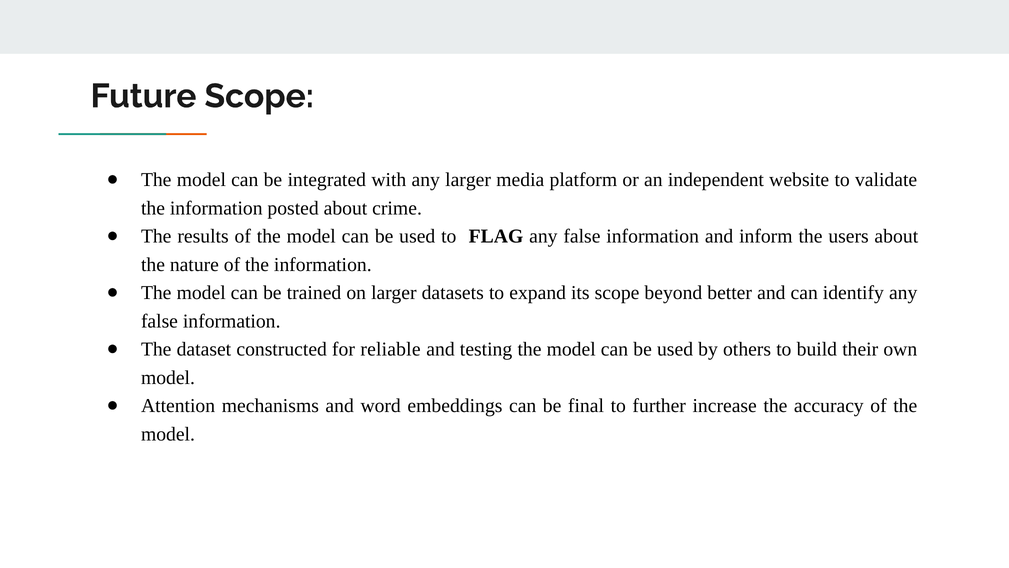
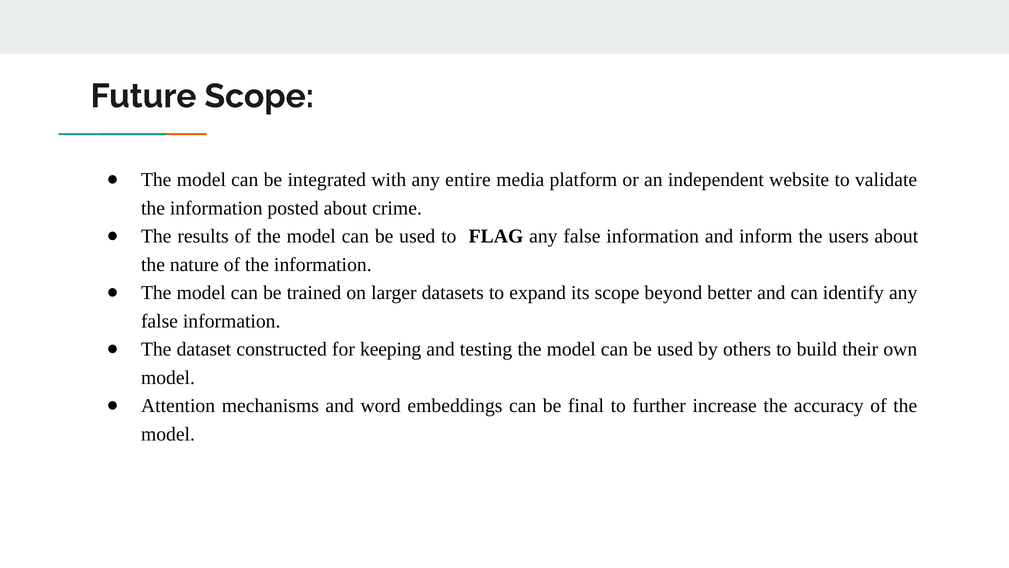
any larger: larger -> entire
reliable: reliable -> keeping
